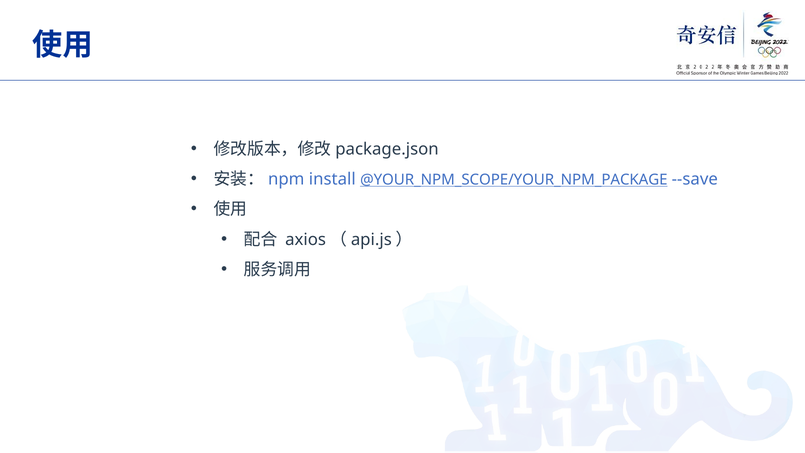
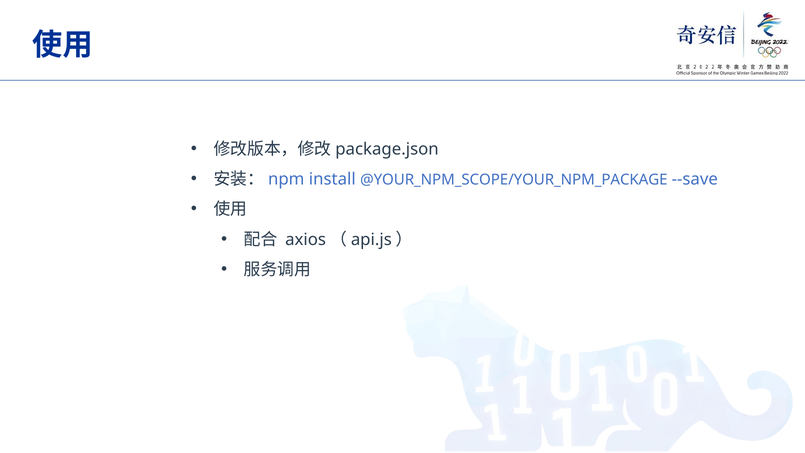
@YOUR_NPM_SCOPE/YOUR_NPM_PACKAGE underline: present -> none
